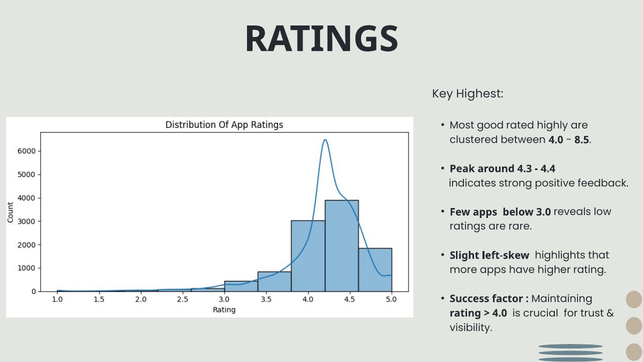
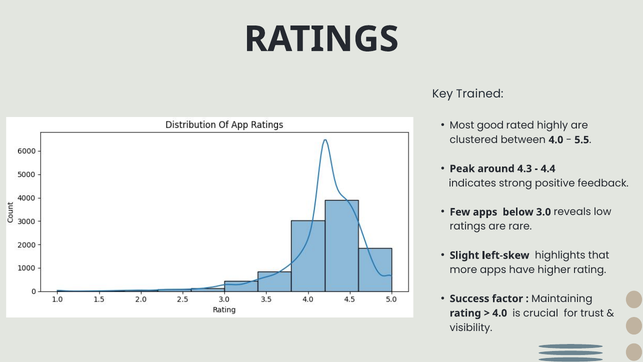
Highest: Highest -> Trained
8.5: 8.5 -> 5.5
